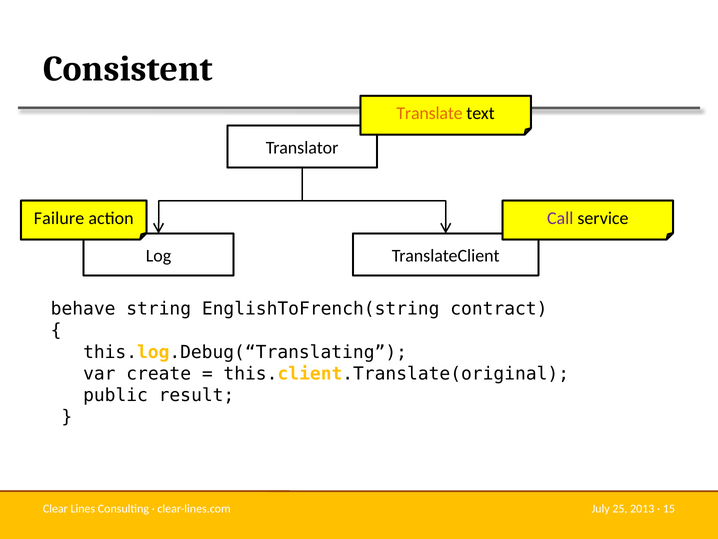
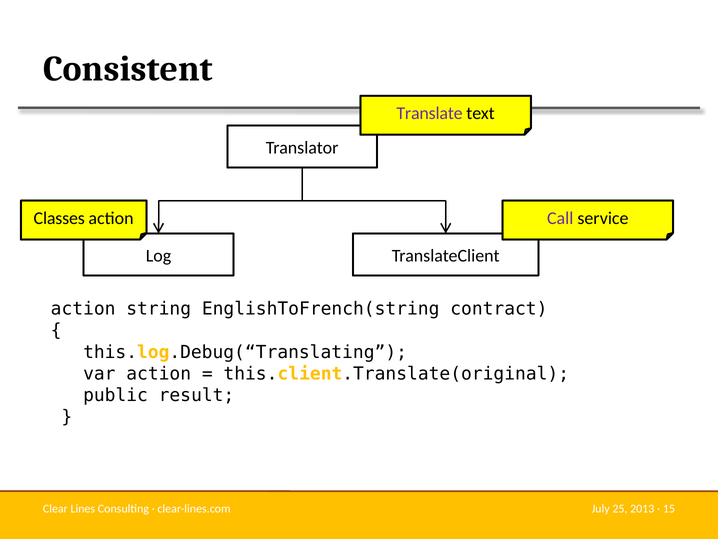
Translate colour: orange -> purple
Failure: Failure -> Classes
behave at (83, 309): behave -> action
var create: create -> action
